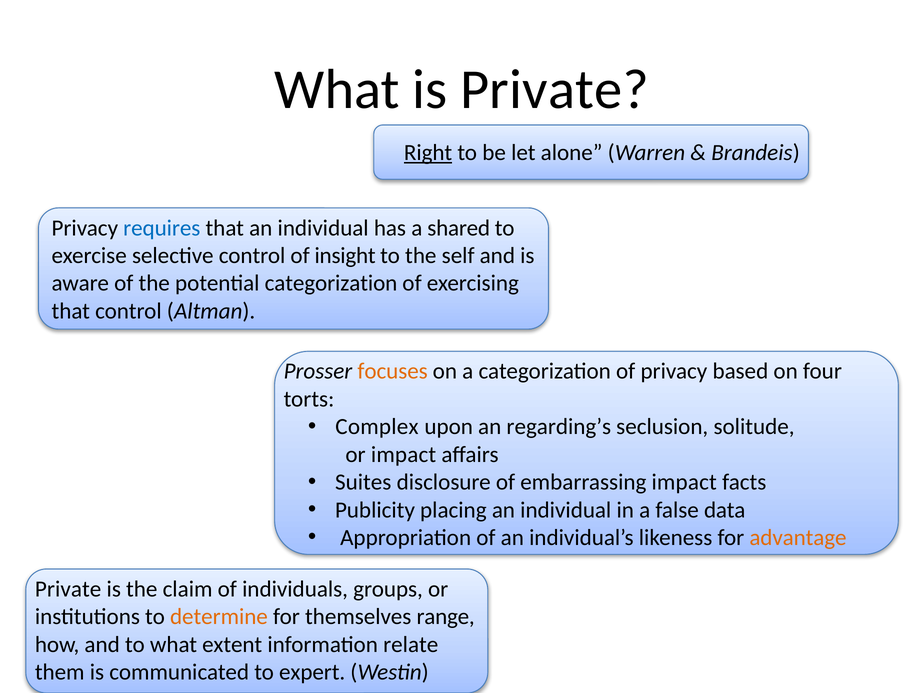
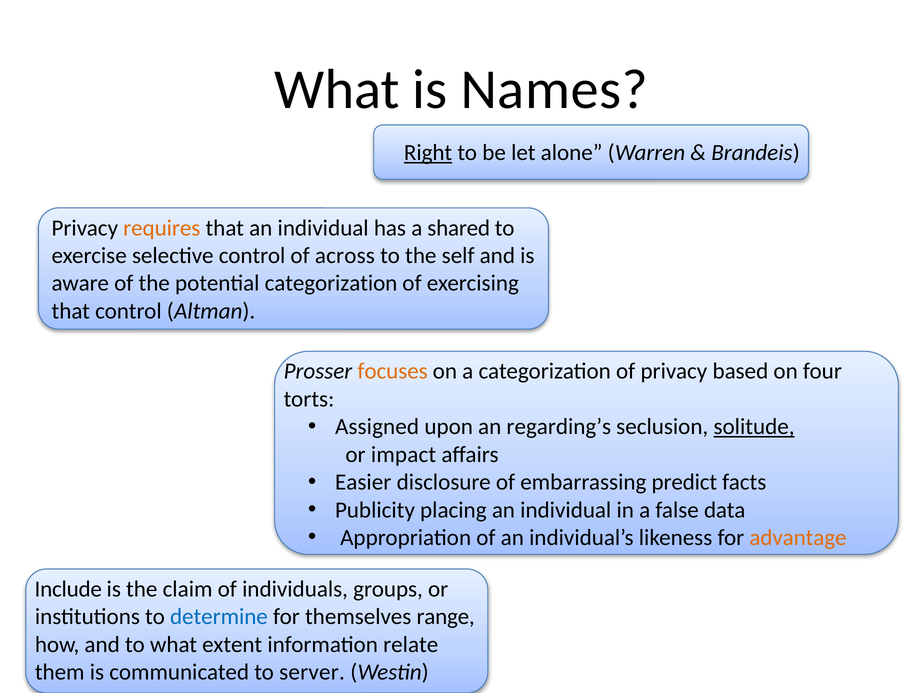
is Private: Private -> Names
requires colour: blue -> orange
insight: insight -> across
Complex: Complex -> Assigned
solitude underline: none -> present
Suites: Suites -> Easier
embarrassing impact: impact -> predict
Private at (68, 589): Private -> Include
determine colour: orange -> blue
expert: expert -> server
